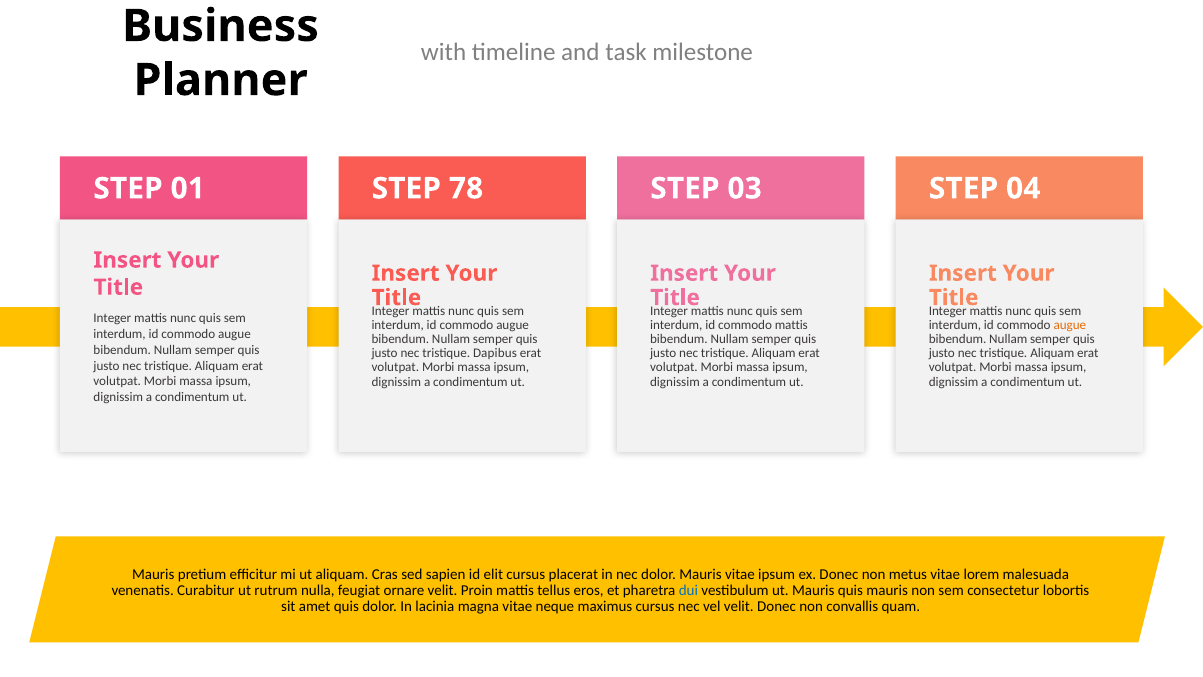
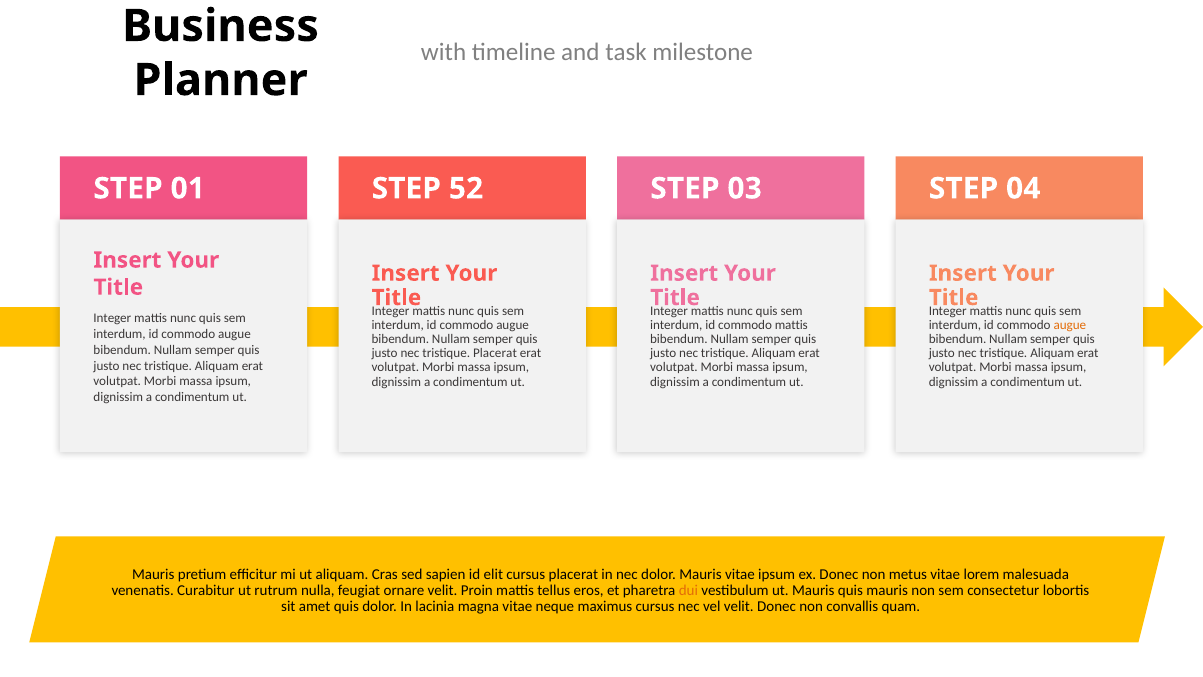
78: 78 -> 52
tristique Dapibus: Dapibus -> Placerat
dui colour: blue -> orange
